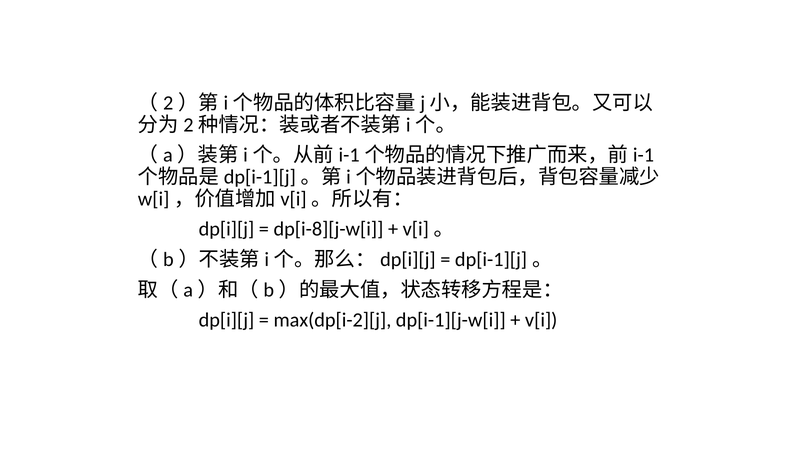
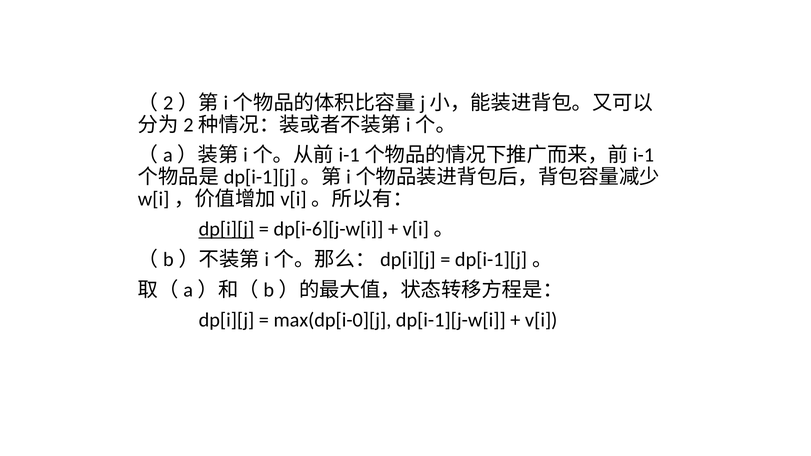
dp[i][j at (226, 229) underline: none -> present
dp[i-8][j-w[i: dp[i-8][j-w[i -> dp[i-6][j-w[i
max(dp[i-2][j: max(dp[i-2][j -> max(dp[i-0][j
